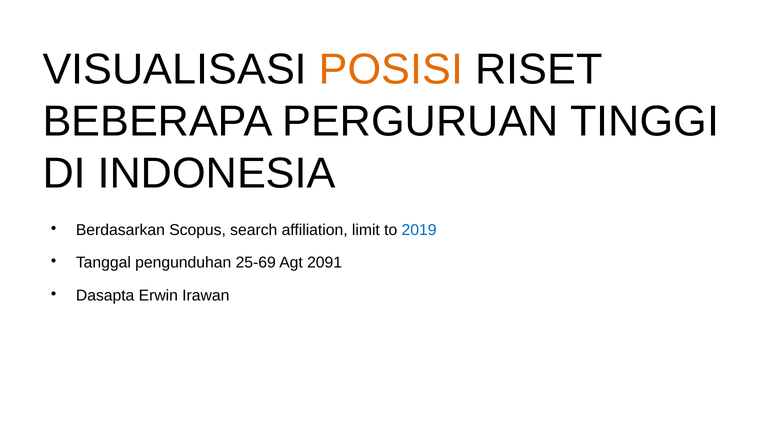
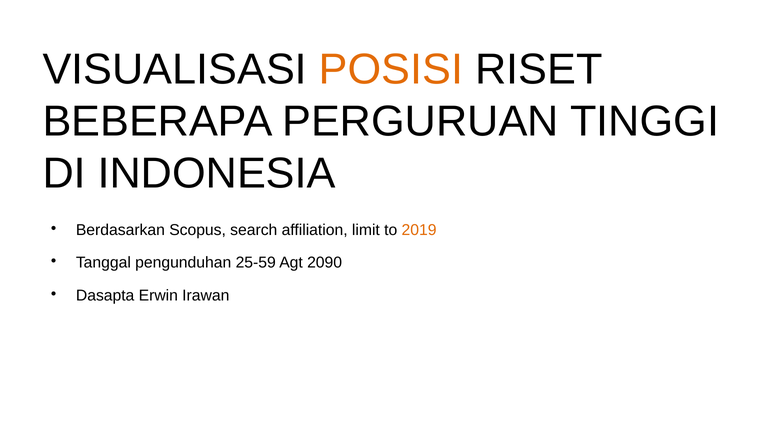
2019 colour: blue -> orange
25-69: 25-69 -> 25-59
2091: 2091 -> 2090
